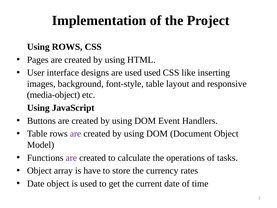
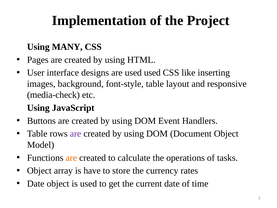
Using ROWS: ROWS -> MANY
media-object: media-object -> media-check
are at (71, 158) colour: purple -> orange
